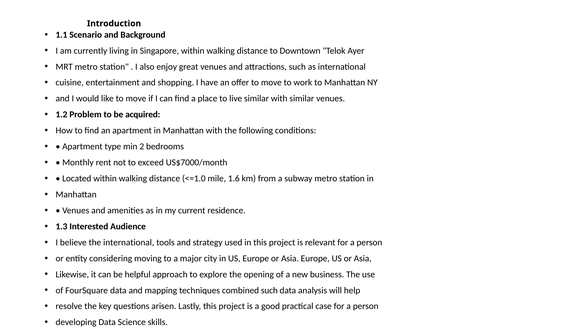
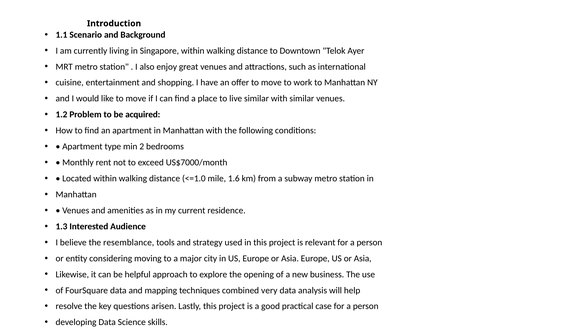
the international: international -> resemblance
combined such: such -> very
